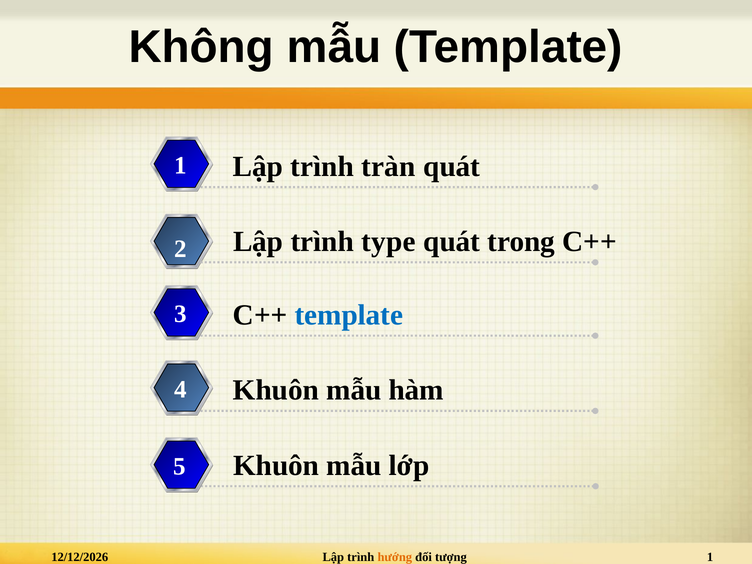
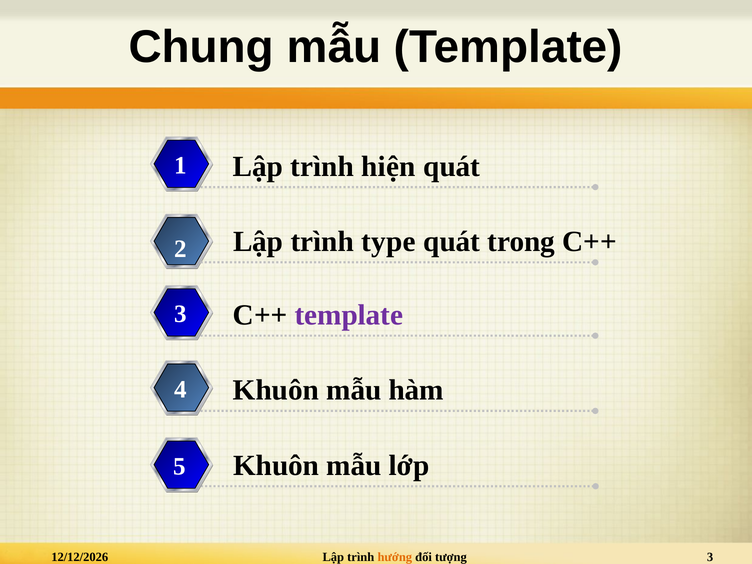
Không: Không -> Chung
tràn: tràn -> hiện
template at (349, 315) colour: blue -> purple
tượng 1: 1 -> 3
